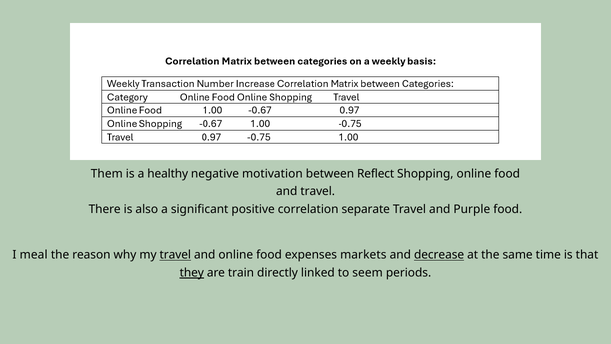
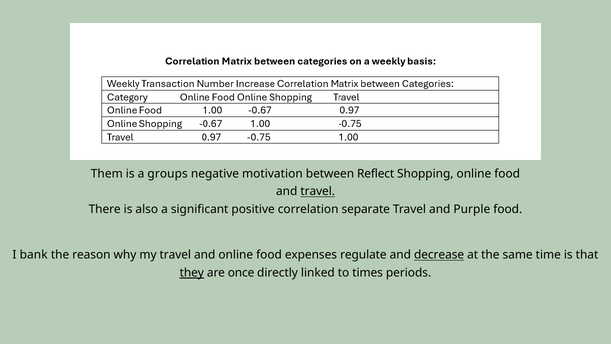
healthy: healthy -> groups
travel at (318, 191) underline: none -> present
meal: meal -> bank
travel at (175, 255) underline: present -> none
markets: markets -> regulate
train: train -> once
seem: seem -> times
